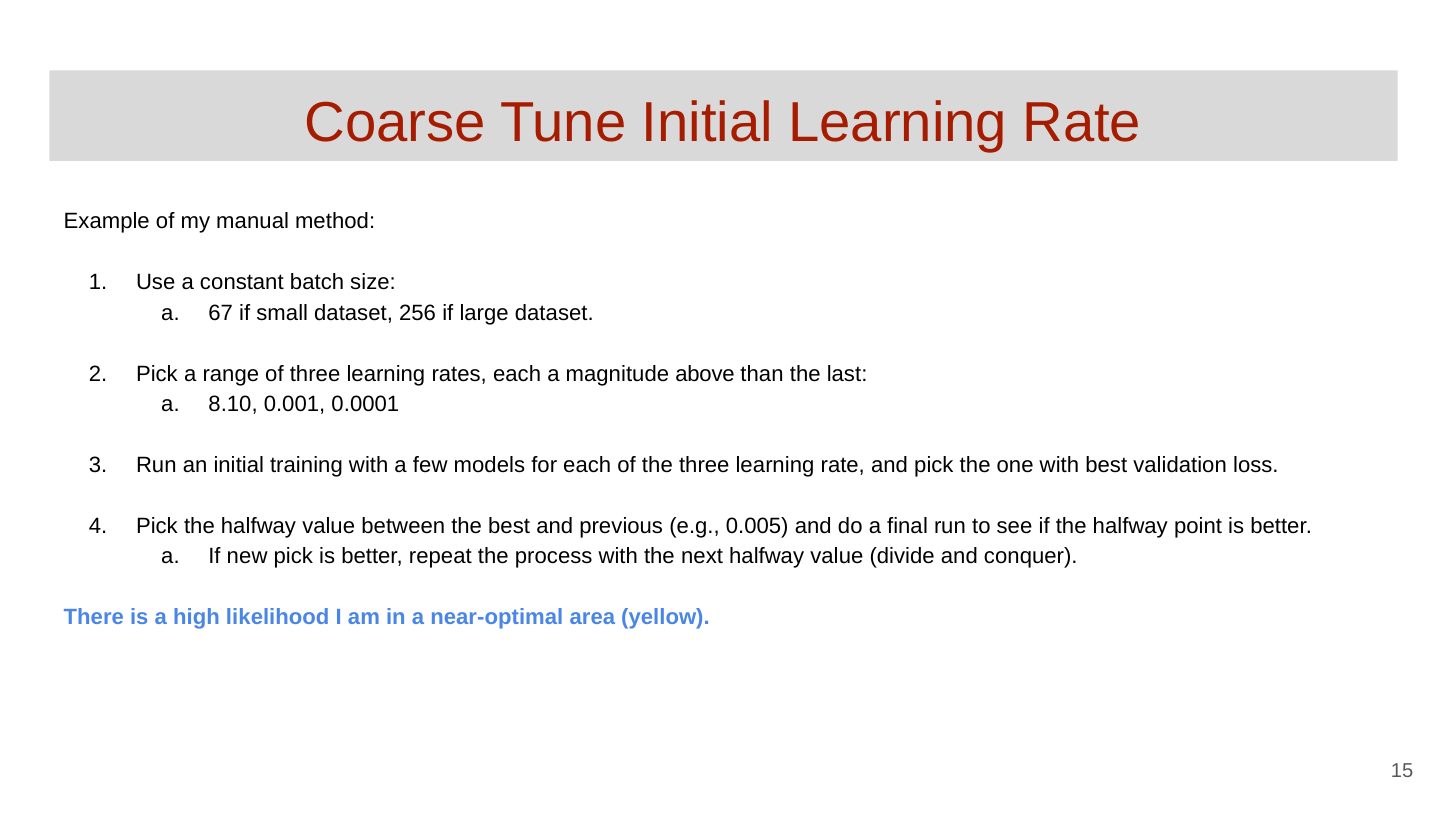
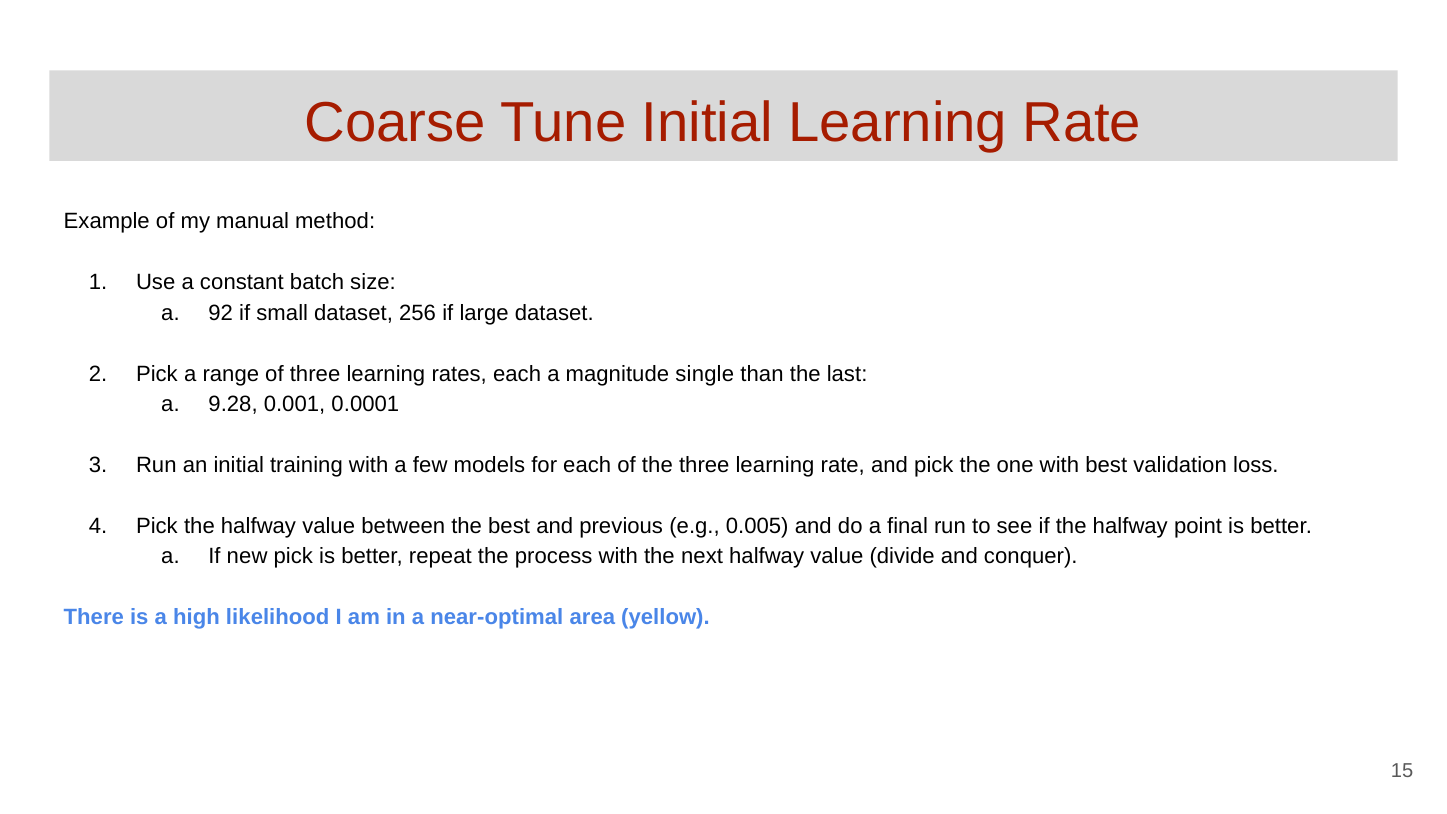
67: 67 -> 92
above: above -> single
8.10: 8.10 -> 9.28
